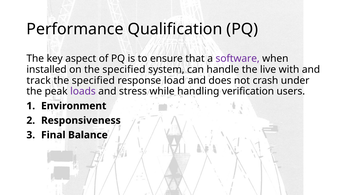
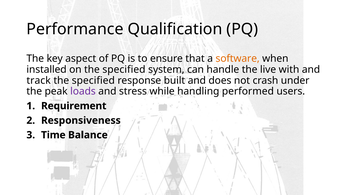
software colour: purple -> orange
load: load -> built
verification: verification -> performed
Environment: Environment -> Requirement
Final: Final -> Time
